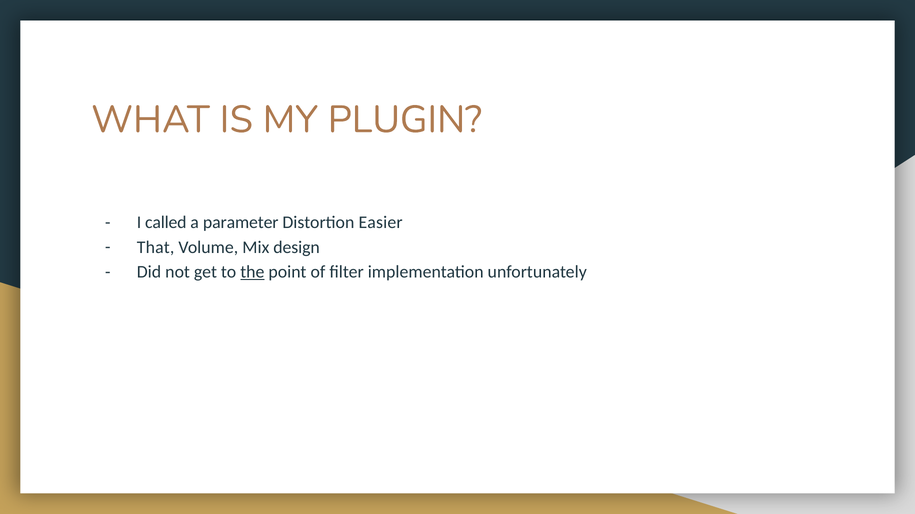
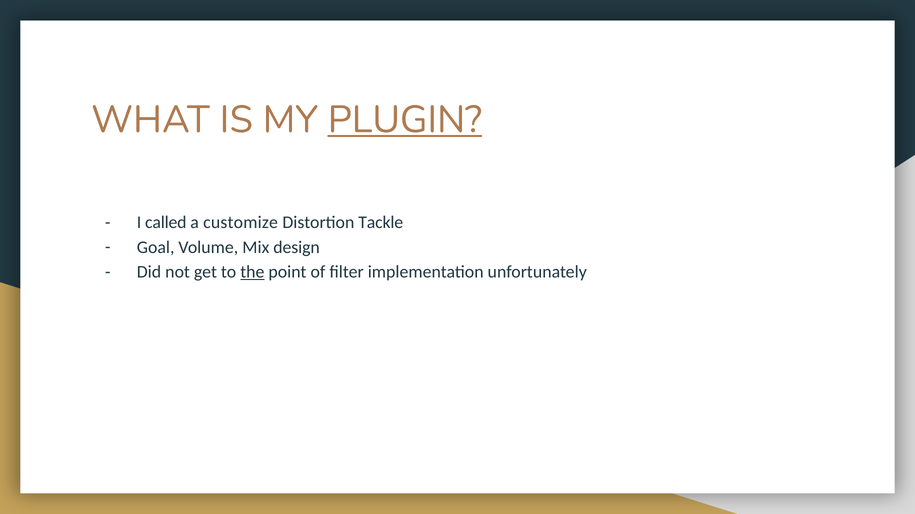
PLUGIN underline: none -> present
parameter: parameter -> customize
Easier: Easier -> Tackle
That: That -> Goal
